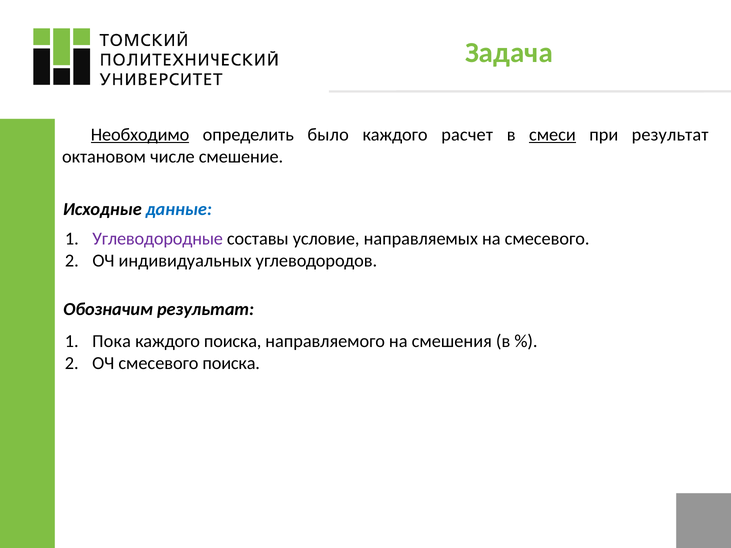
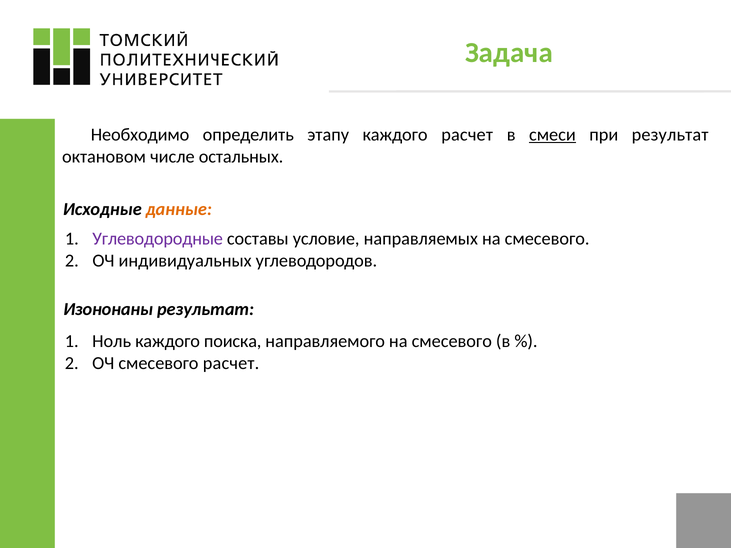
Необходимо underline: present -> none
было: было -> этапу
смешение: смешение -> остальных
данные colour: blue -> orange
Обозначим: Обозначим -> Изононаны
Пока: Пока -> Ноль
направляемого на смешения: смешения -> смесевого
смесевого поиска: поиска -> расчет
